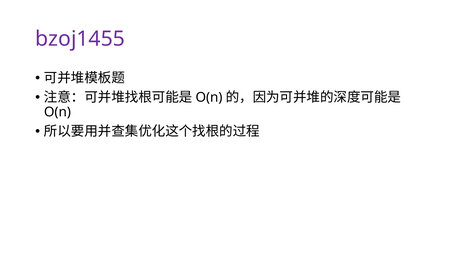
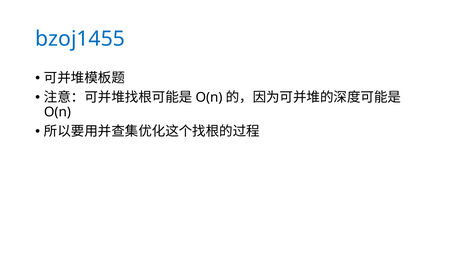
bzoj1455 colour: purple -> blue
